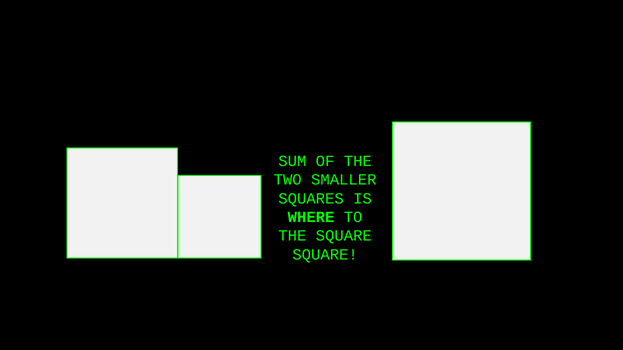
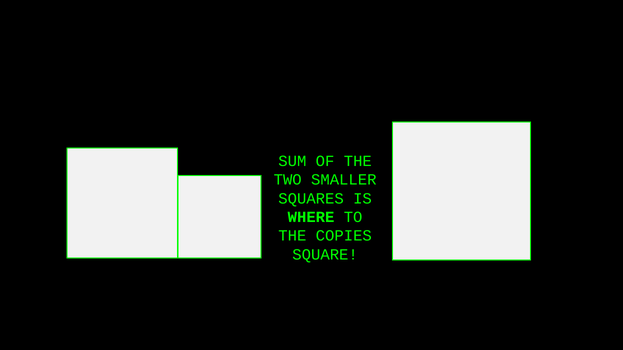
THE SQUARE: SQUARE -> COPIES
